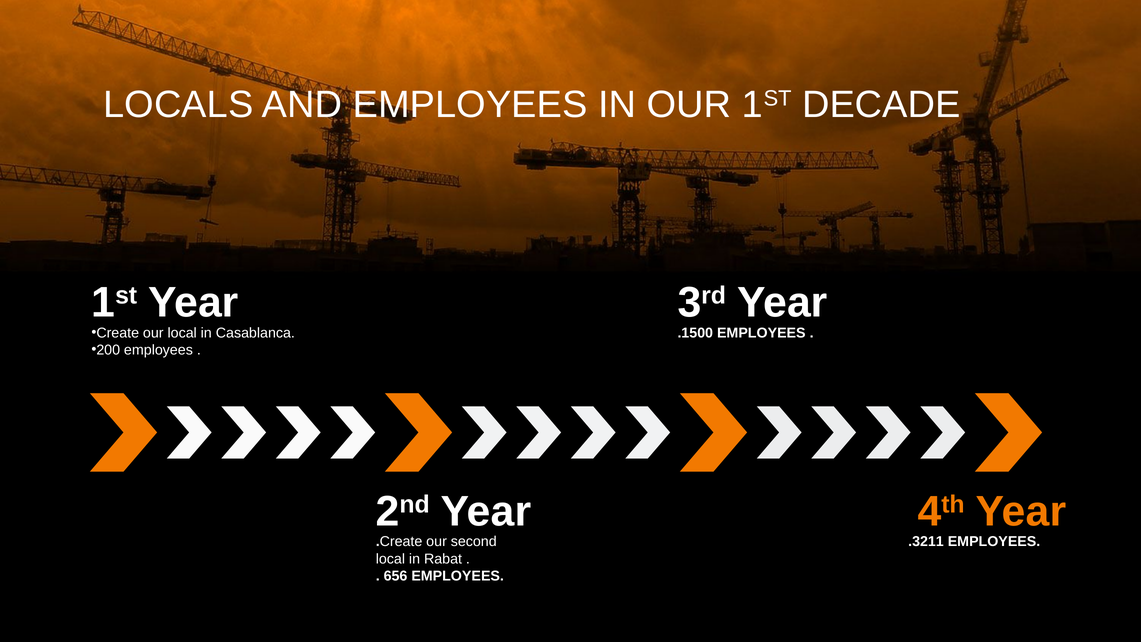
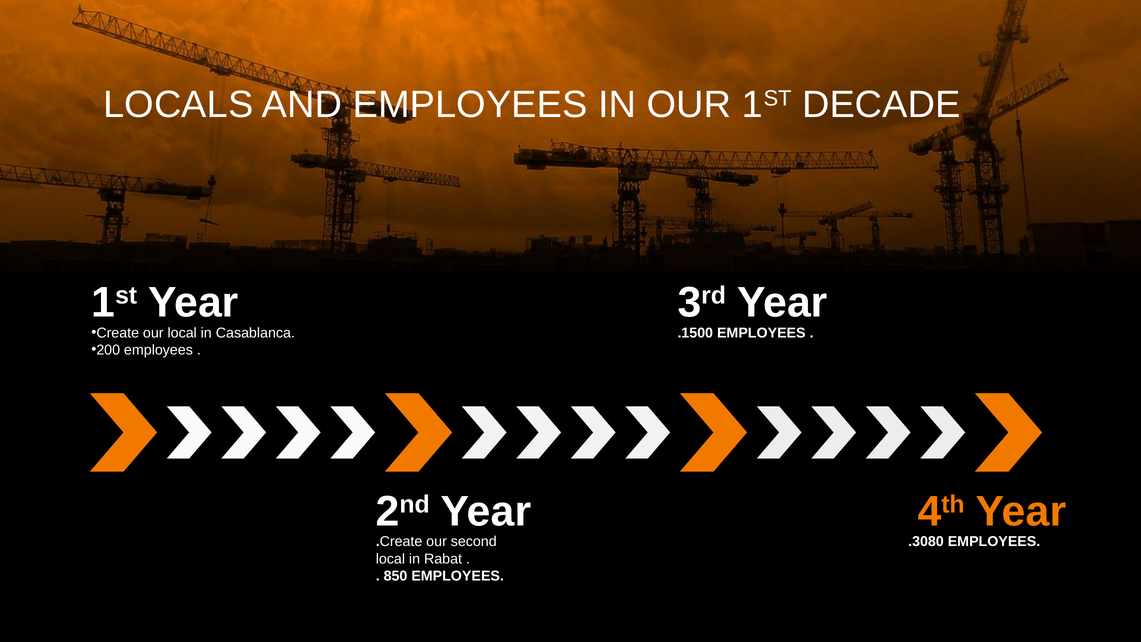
.3211: .3211 -> .3080
656: 656 -> 850
